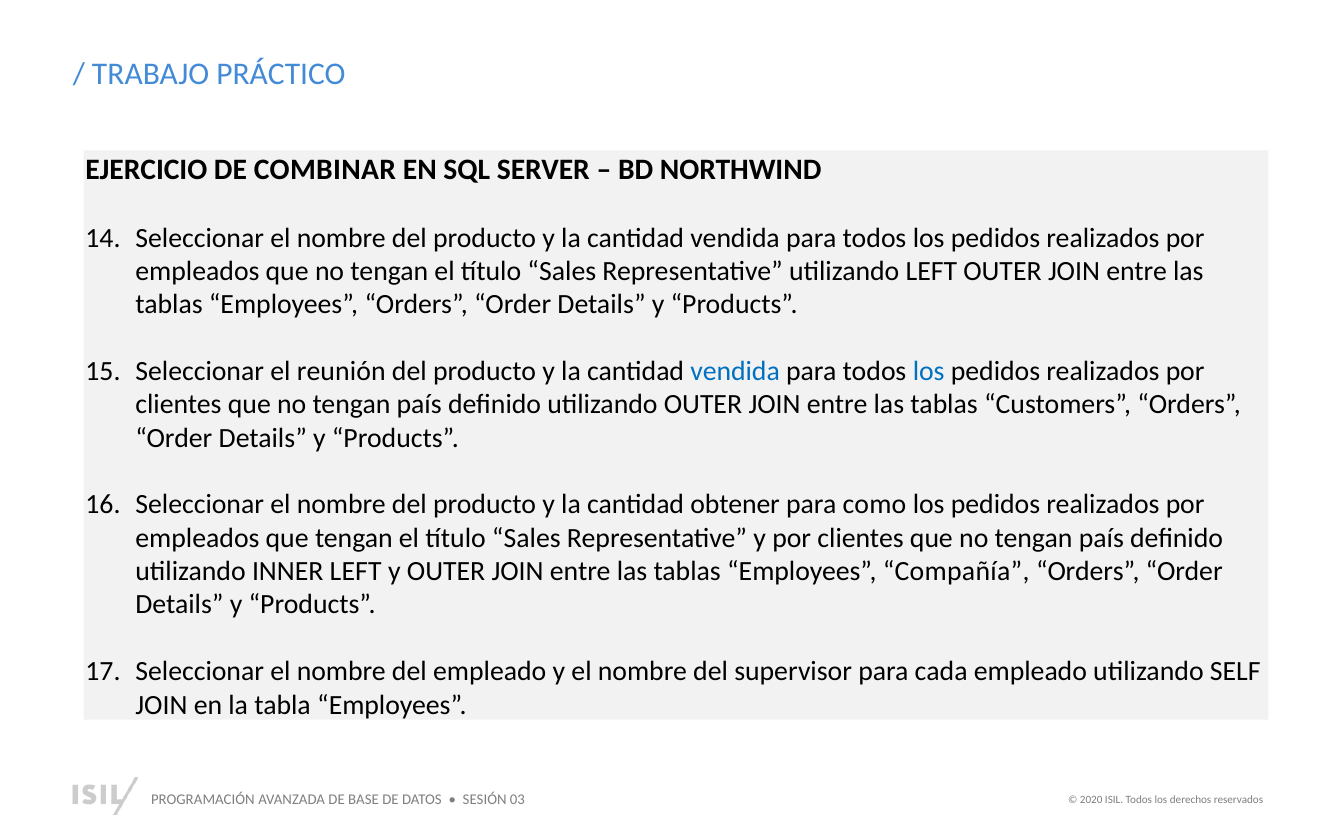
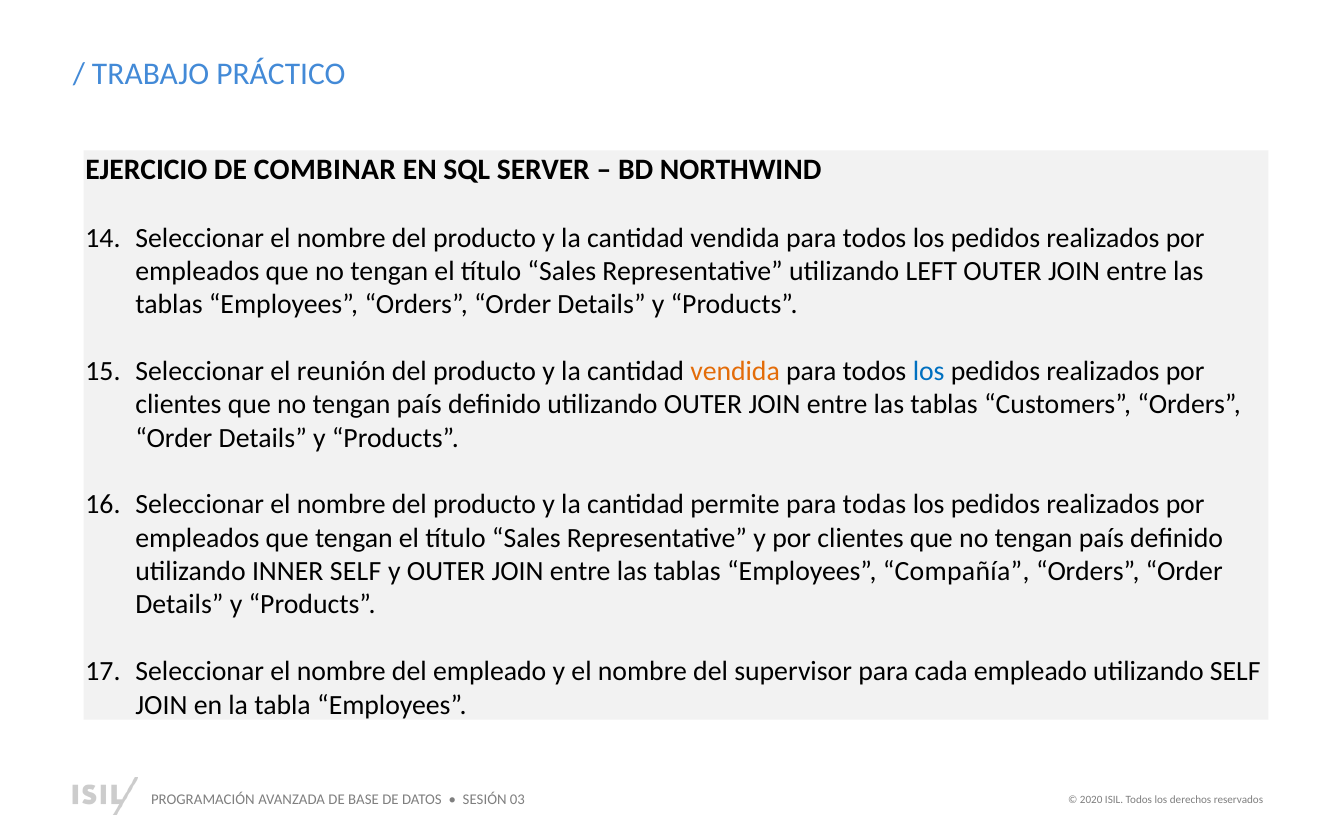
vendida at (735, 371) colour: blue -> orange
obtener: obtener -> permite
como: como -> todas
INNER LEFT: LEFT -> SELF
